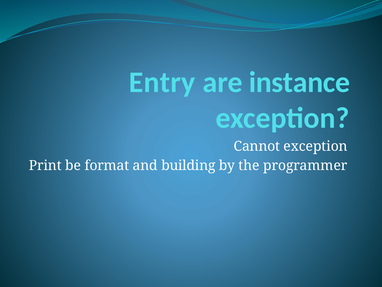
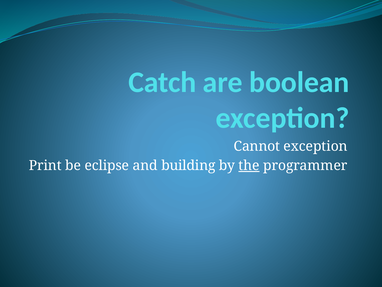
Entry: Entry -> Catch
instance: instance -> boolean
format: format -> eclipse
the underline: none -> present
